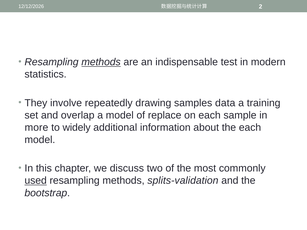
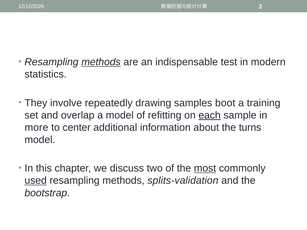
data: data -> boot
replace: replace -> refitting
each at (210, 115) underline: none -> present
widely: widely -> center
the each: each -> turns
most underline: none -> present
